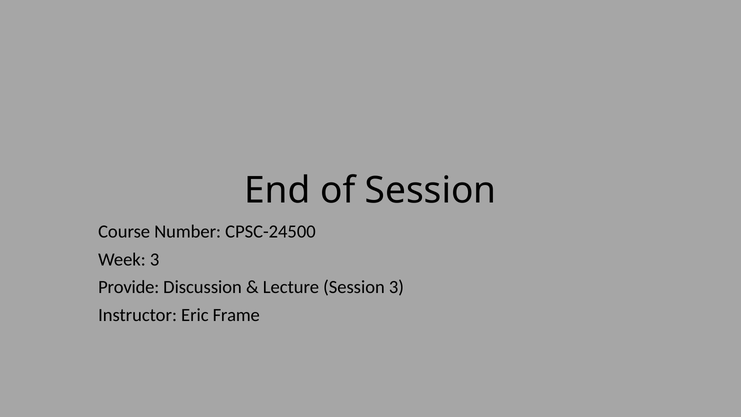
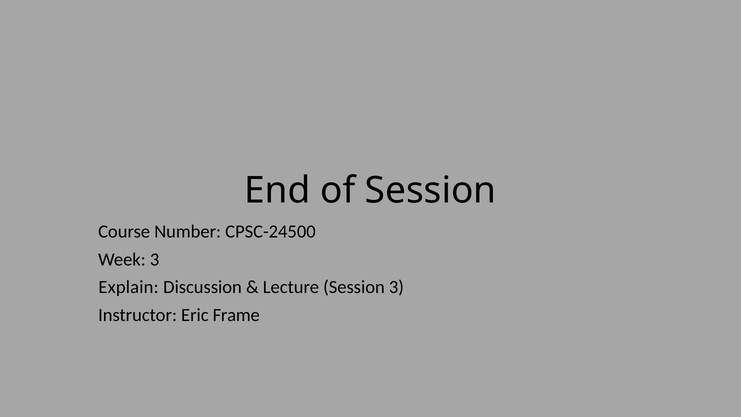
Provide: Provide -> Explain
